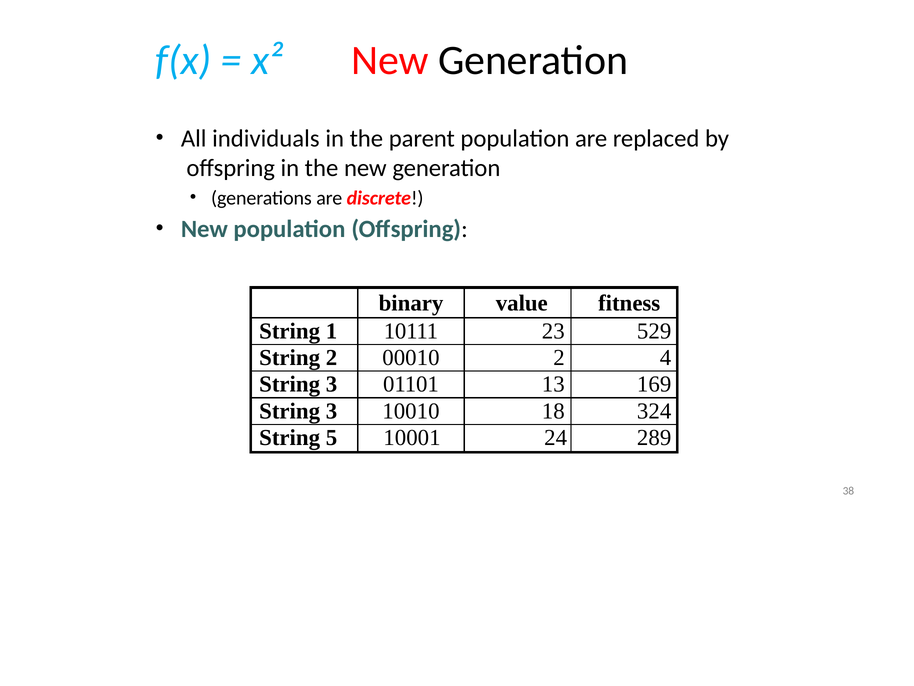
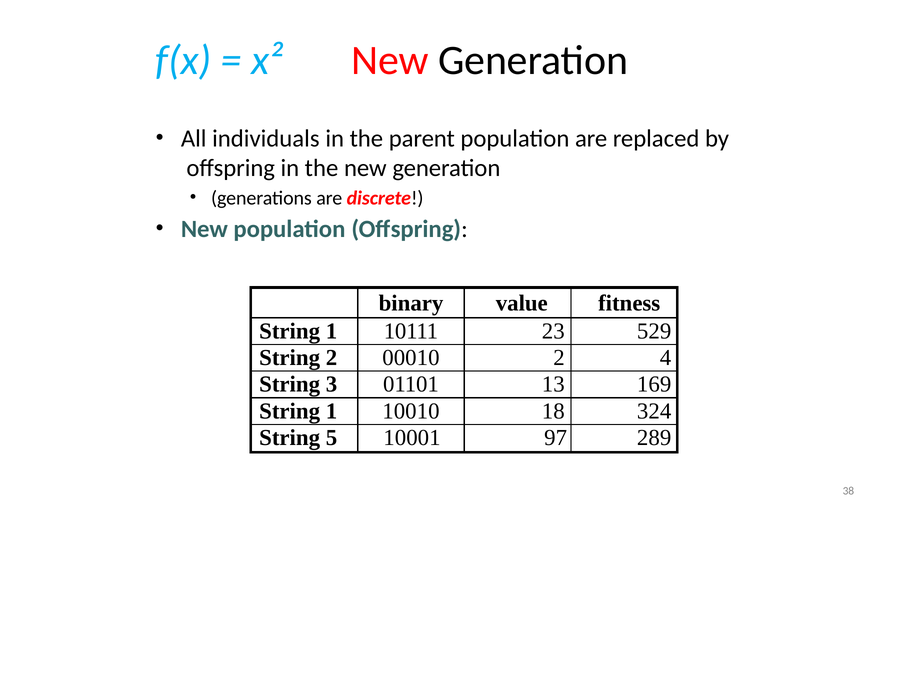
3 at (332, 411): 3 -> 1
24: 24 -> 97
